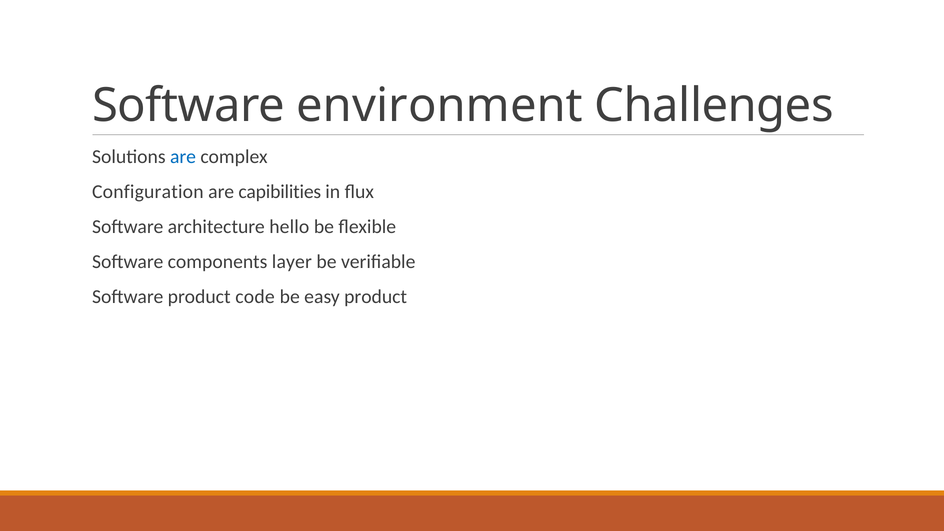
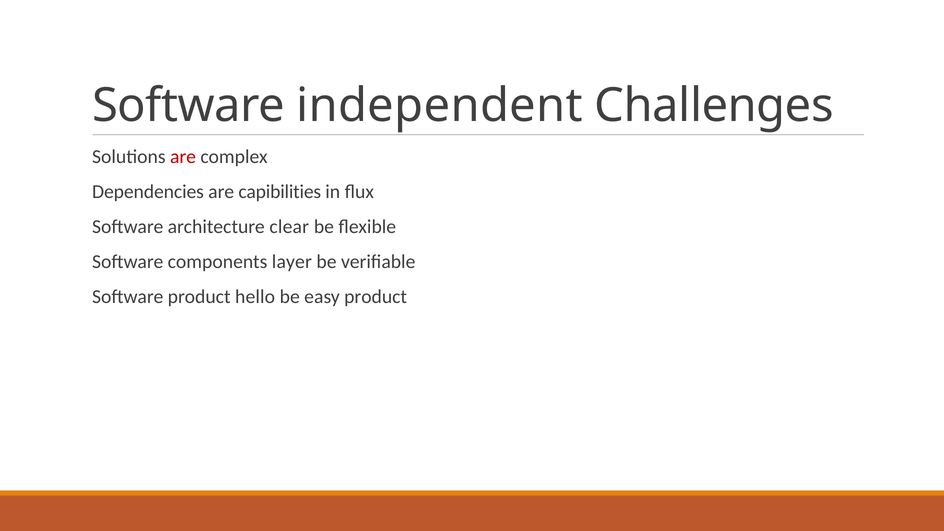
environment: environment -> independent
are at (183, 157) colour: blue -> red
Configuration: Configuration -> Dependencies
hello: hello -> clear
code: code -> hello
